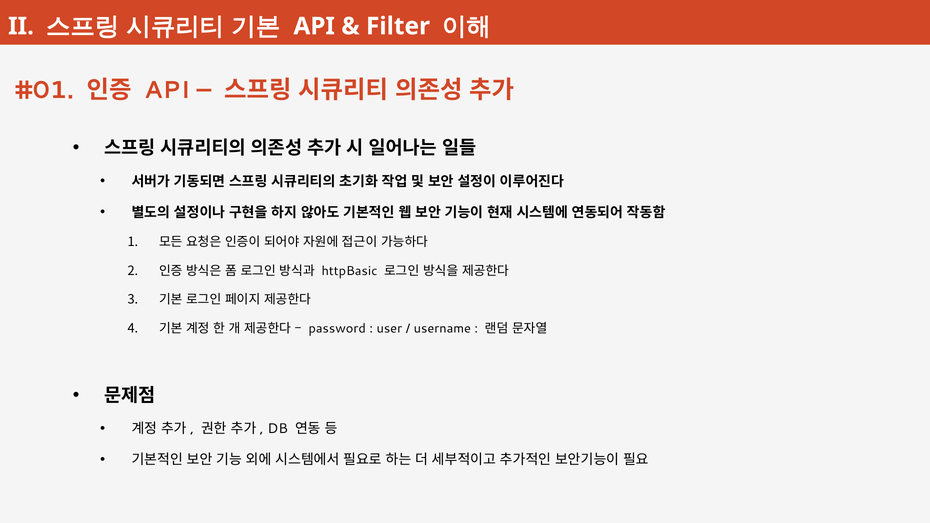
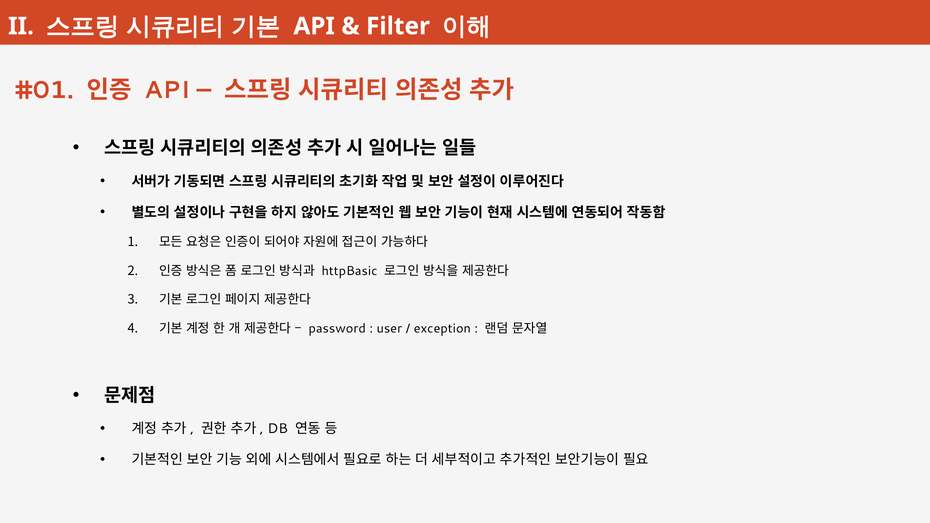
username: username -> exception
